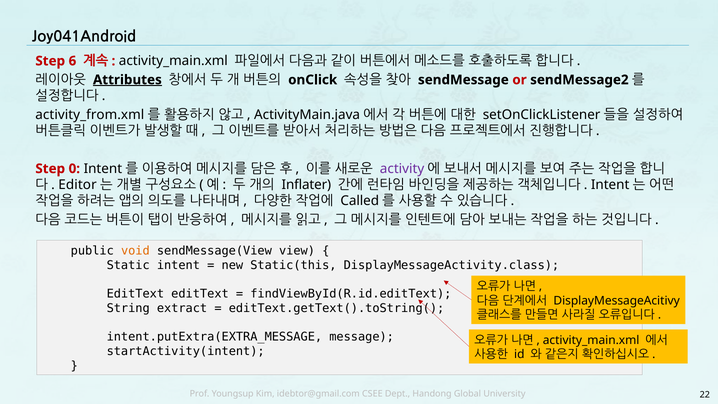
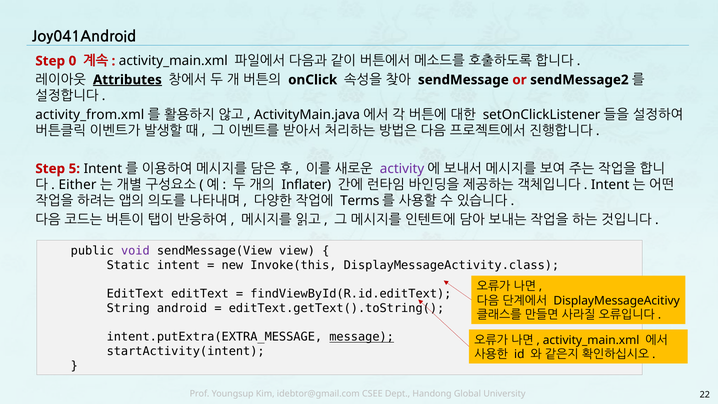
6: 6 -> 0
0: 0 -> 5
Editor: Editor -> Either
Called: Called -> Terms
void colour: orange -> purple
Static(this: Static(this -> Invoke(this
extract: extract -> android
message underline: none -> present
